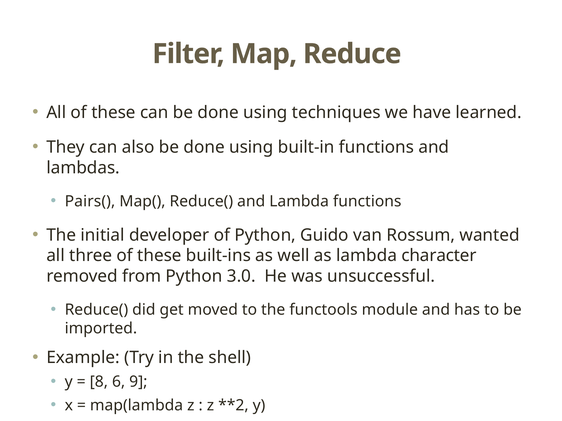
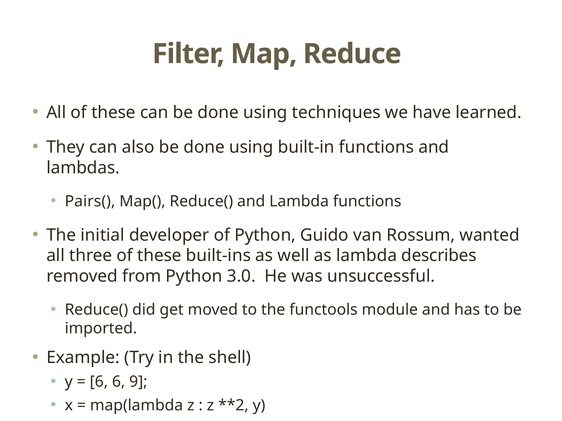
character: character -> describes
8 at (99, 382): 8 -> 6
